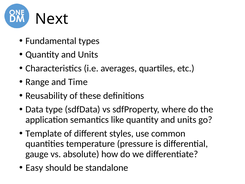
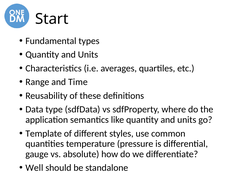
Next: Next -> Start
Easy: Easy -> Well
